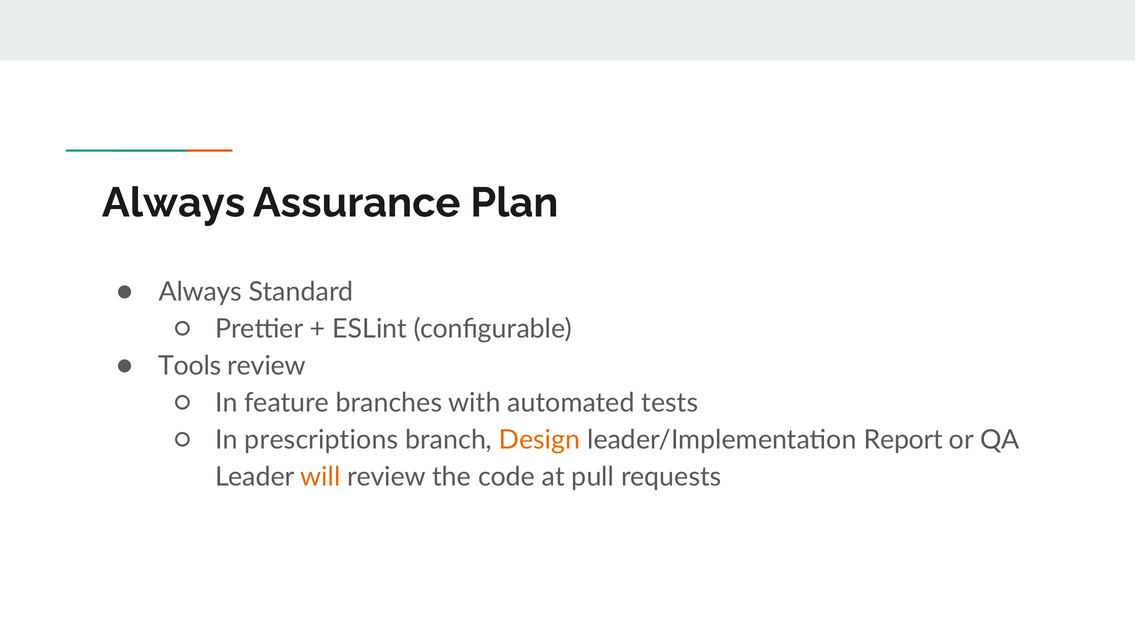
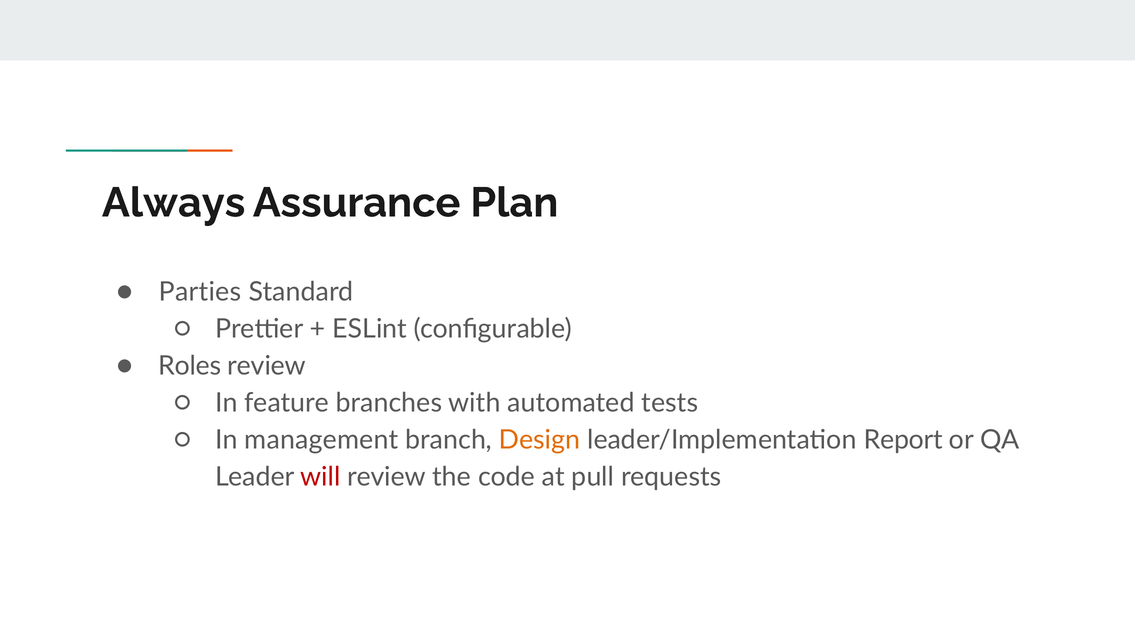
Always at (200, 292): Always -> Parties
Tools: Tools -> Roles
prescriptions: prescriptions -> management
will colour: orange -> red
